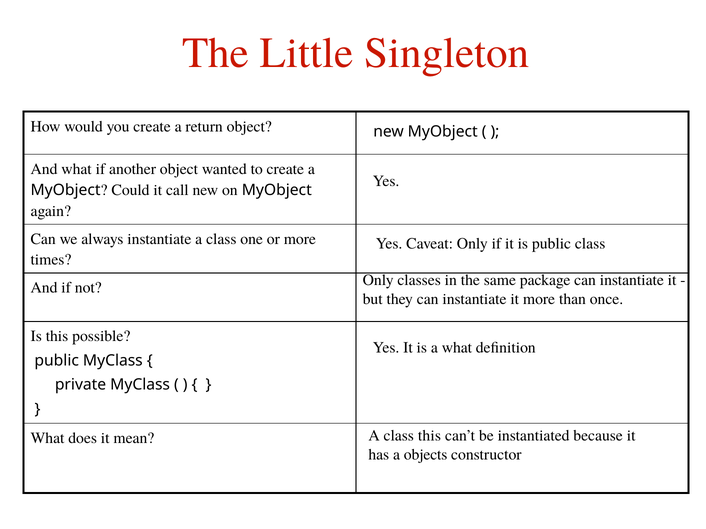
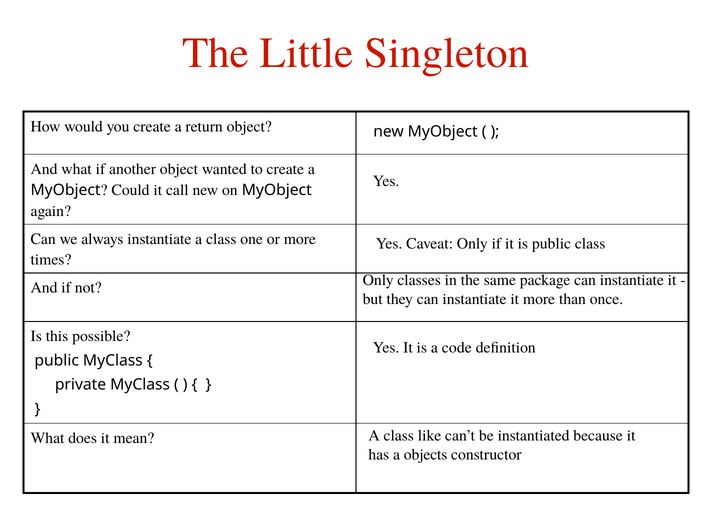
a what: what -> code
class this: this -> like
